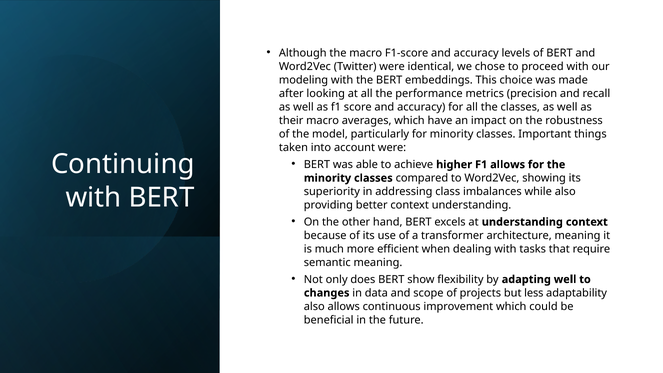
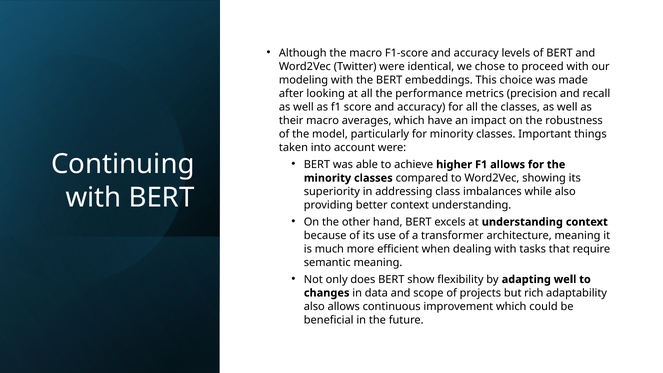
less: less -> rich
